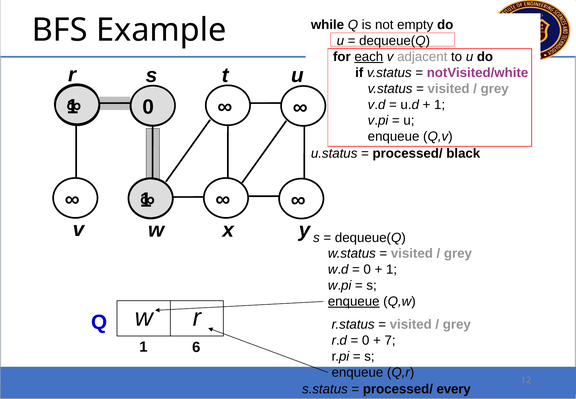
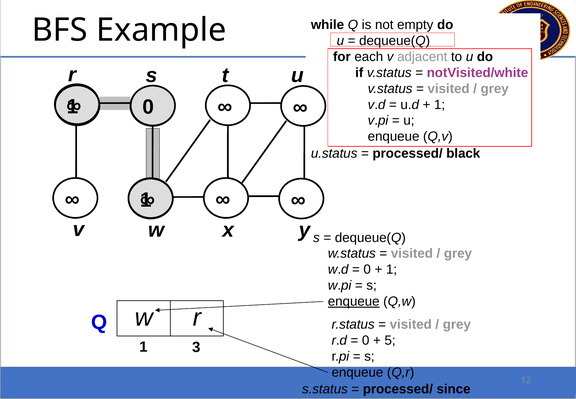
each underline: present -> none
7: 7 -> 5
6: 6 -> 3
every: every -> since
